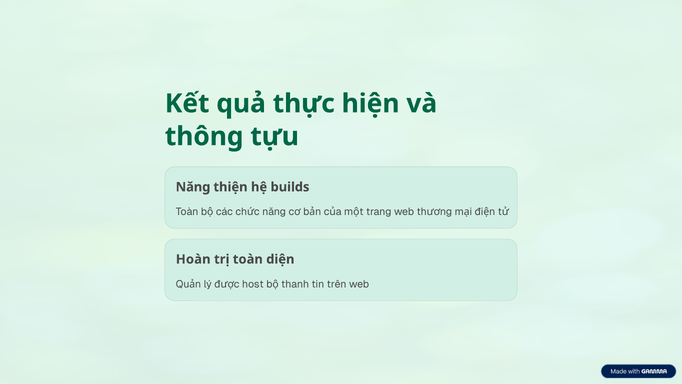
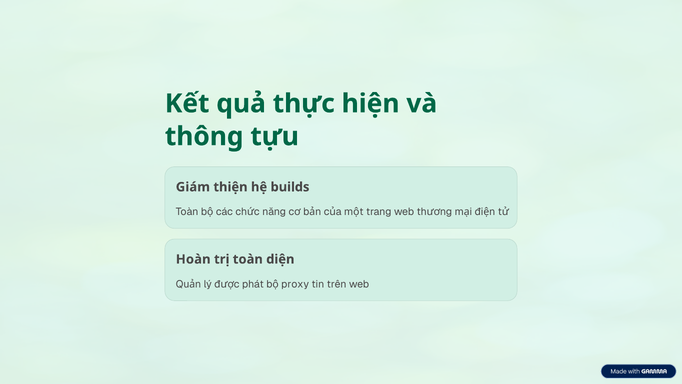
Năng: Năng -> Giám
host: host -> phát
thanh: thanh -> proxy
